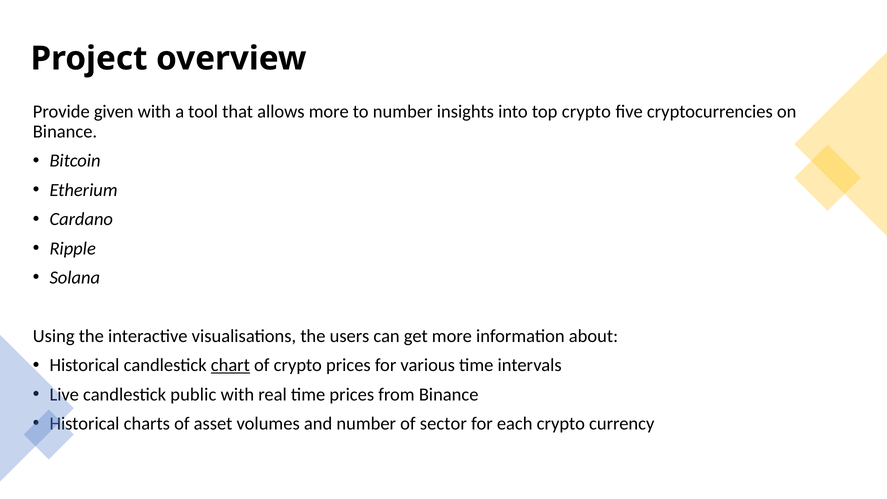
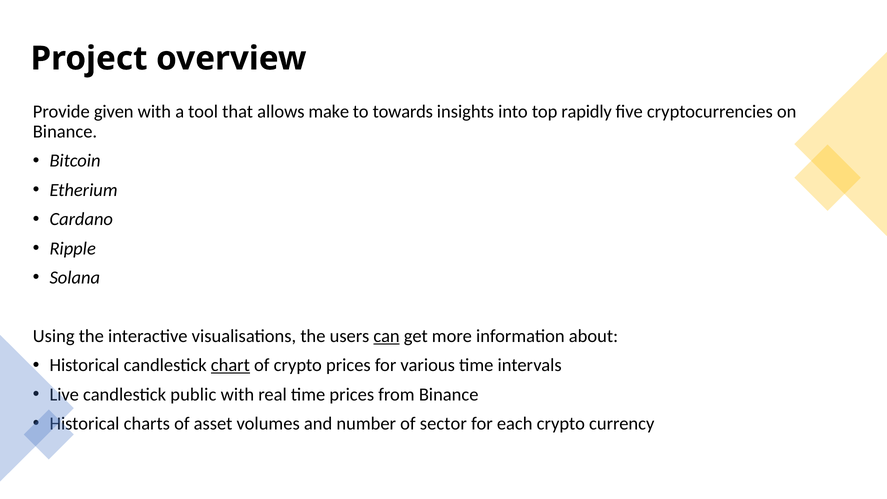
allows more: more -> make
to number: number -> towards
top crypto: crypto -> rapidly
can underline: none -> present
